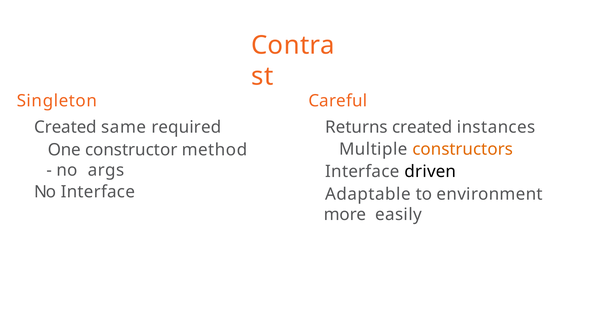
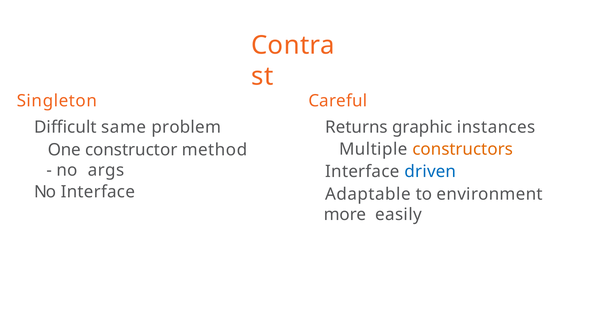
Created at (65, 127): Created -> Difficult
required: required -> problem
Returns created: created -> graphic
driven colour: black -> blue
